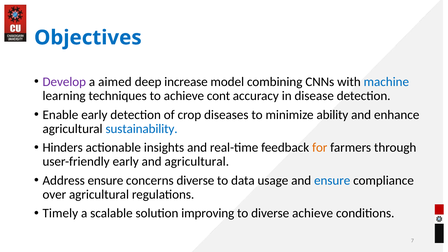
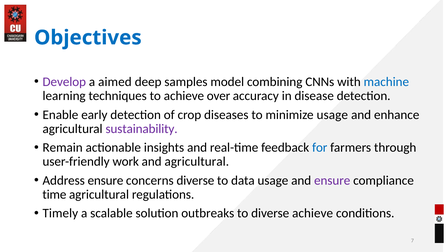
increase: increase -> samples
cont: cont -> over
minimize ability: ability -> usage
sustainability colour: blue -> purple
Hinders: Hinders -> Remain
for colour: orange -> blue
user-friendly early: early -> work
ensure at (332, 180) colour: blue -> purple
over: over -> time
improving: improving -> outbreaks
